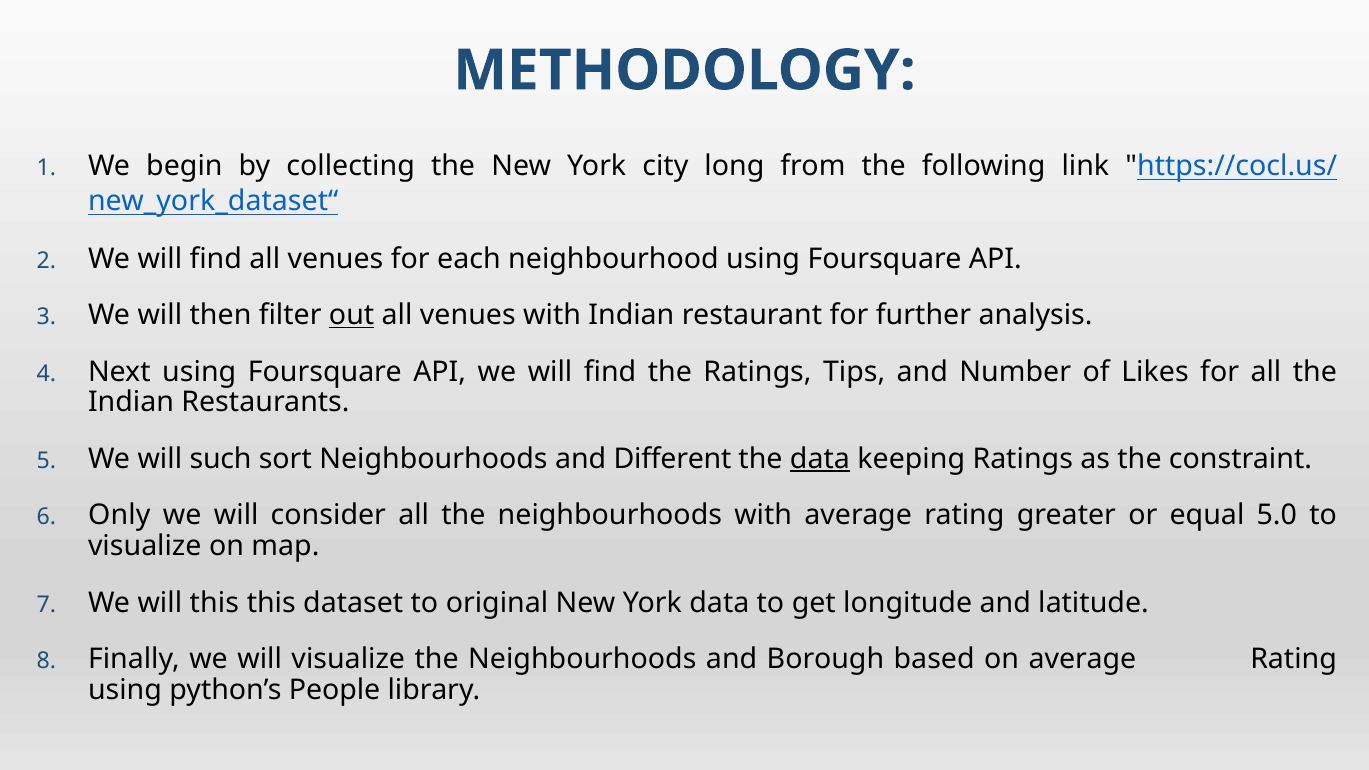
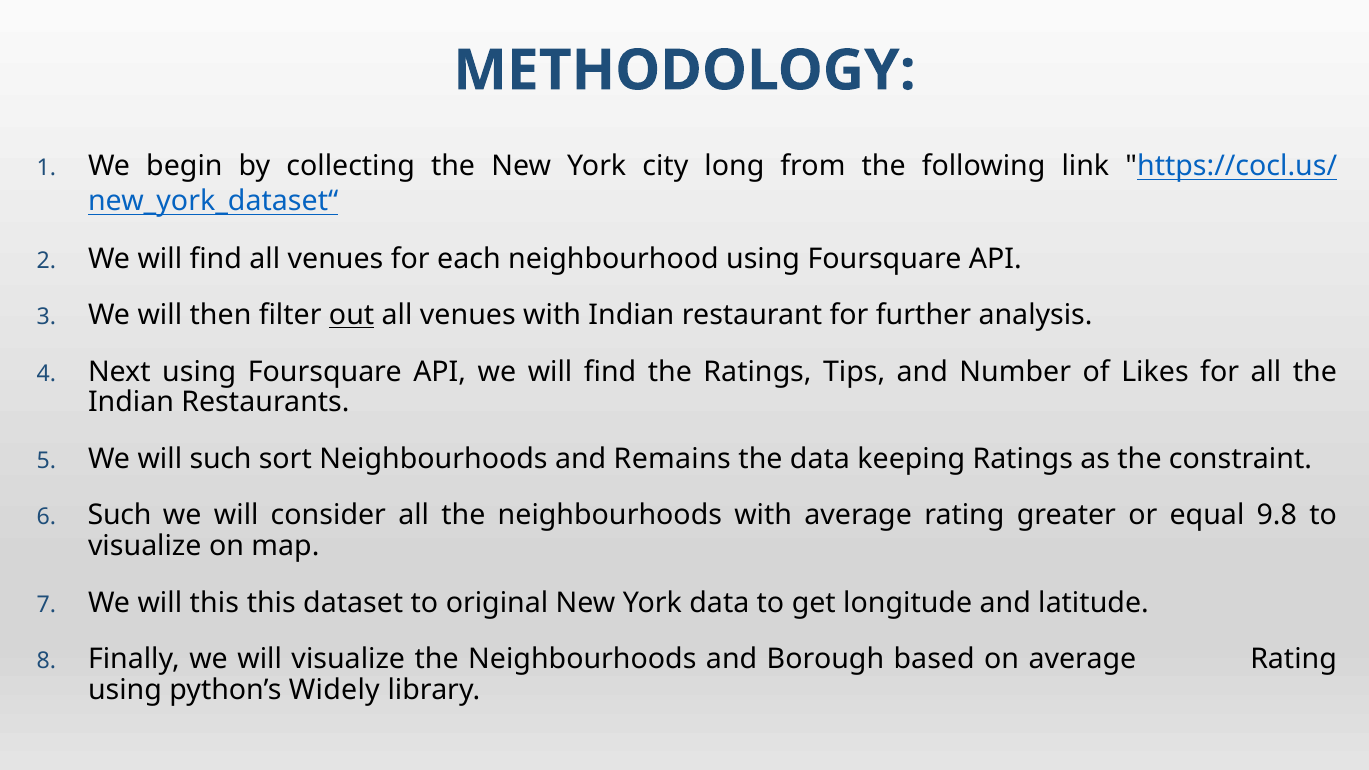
Different: Different -> Remains
data at (820, 459) underline: present -> none
Only at (119, 516): Only -> Such
5.0: 5.0 -> 9.8
People: People -> Widely
